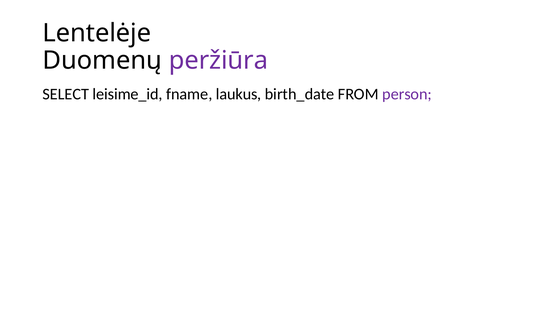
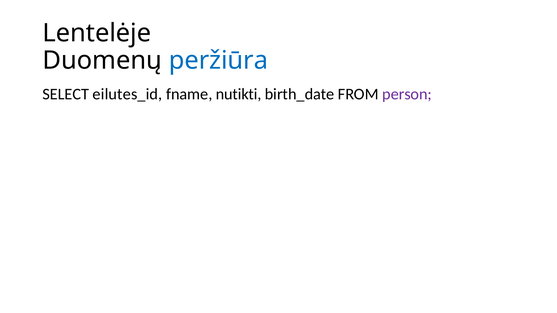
peržiūra colour: purple -> blue
leisime_id: leisime_id -> eilutes_id
laukus: laukus -> nutikti
